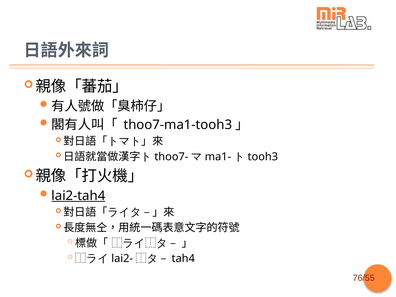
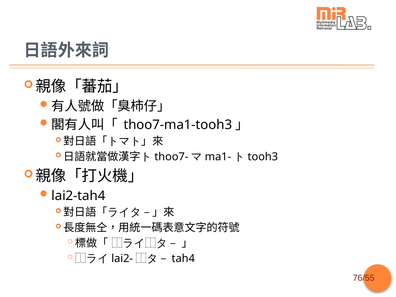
lai2-tah4 underline: present -> none
